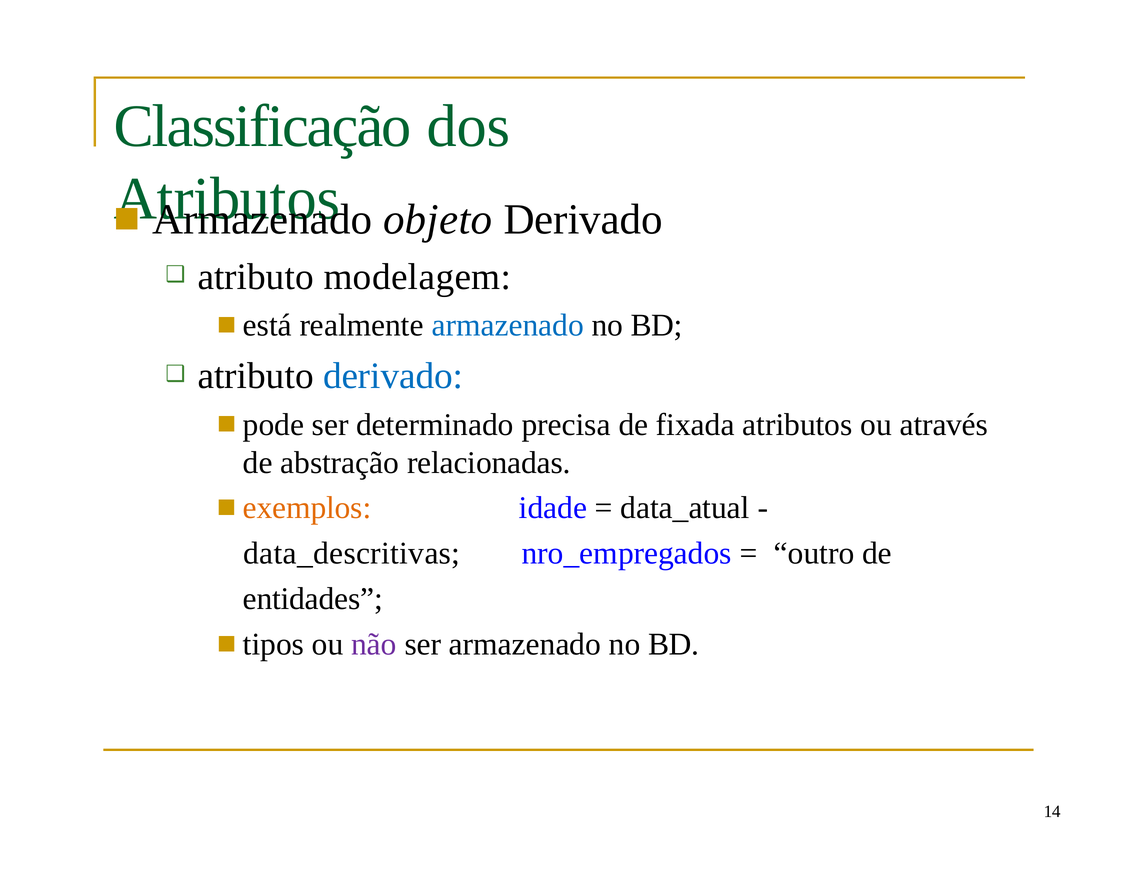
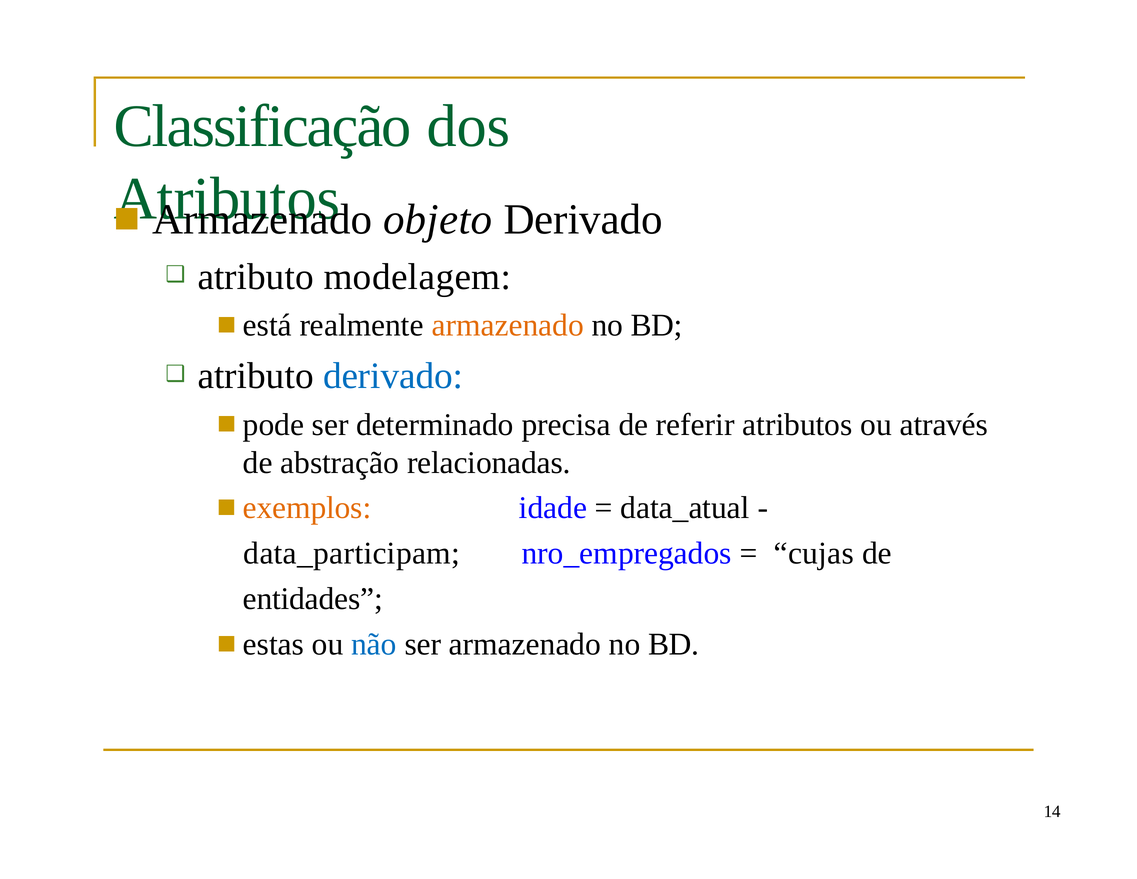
armazenado at (508, 325) colour: blue -> orange
fixada: fixada -> referir
data_descritivas: data_descritivas -> data_participam
outro: outro -> cujas
tipos: tipos -> estas
não colour: purple -> blue
